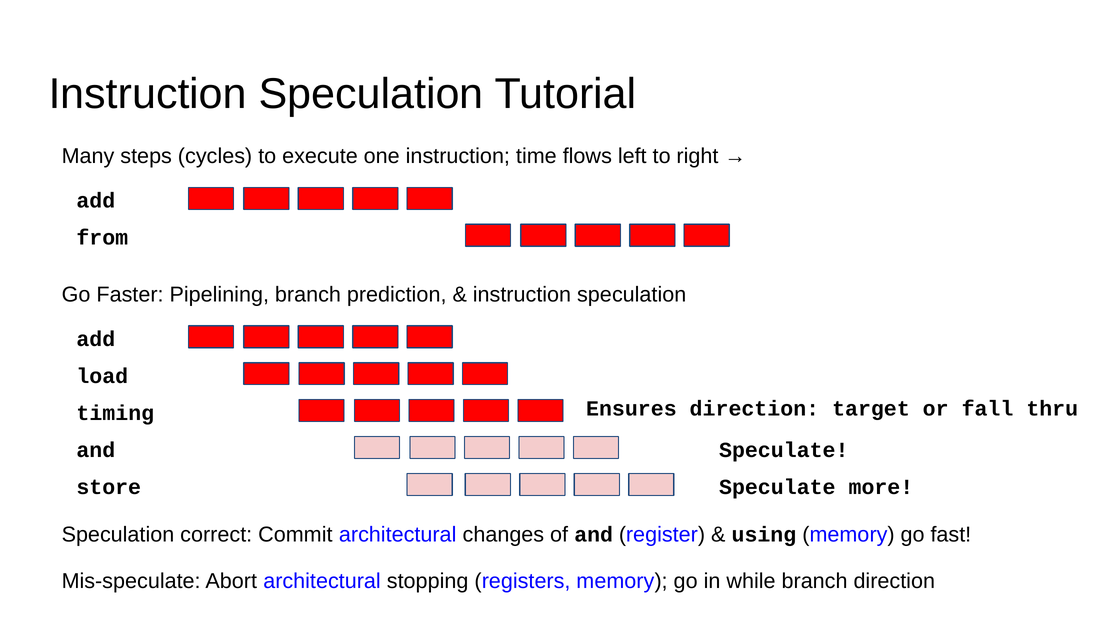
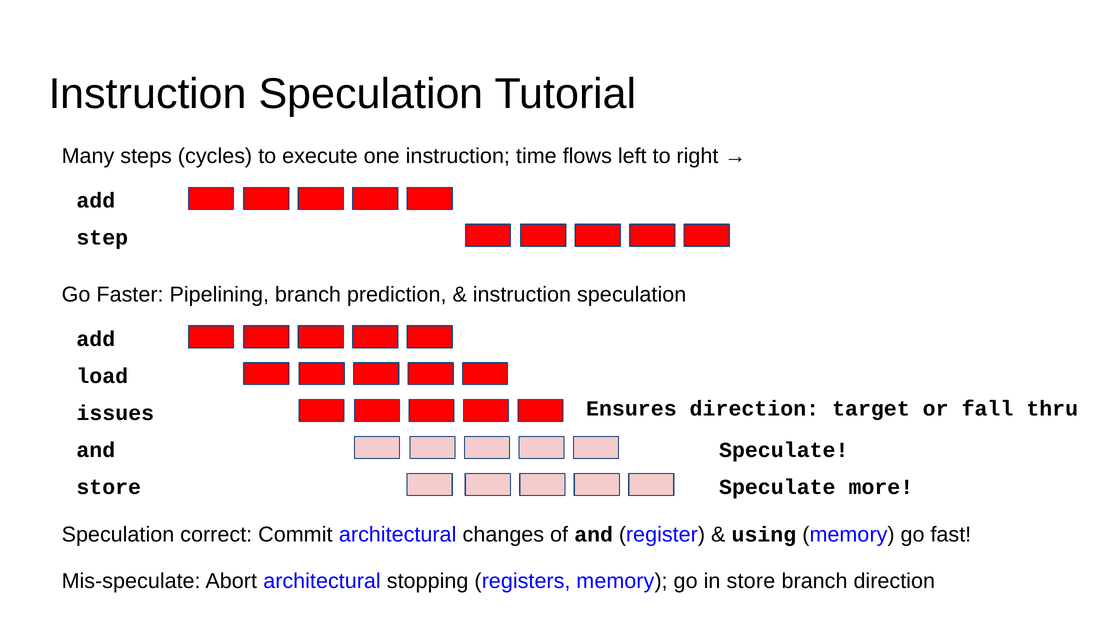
from: from -> step
timing: timing -> issues
in while: while -> store
